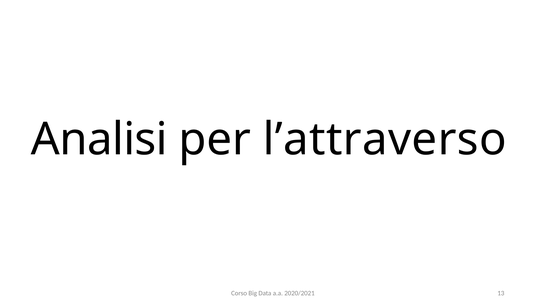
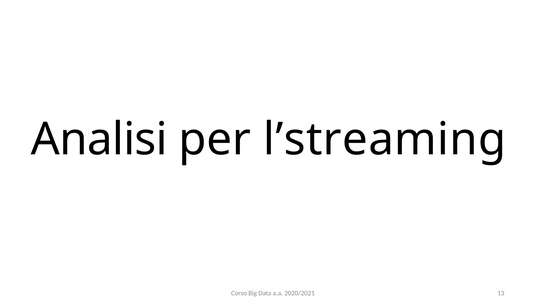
l’attraverso: l’attraverso -> l’streaming
